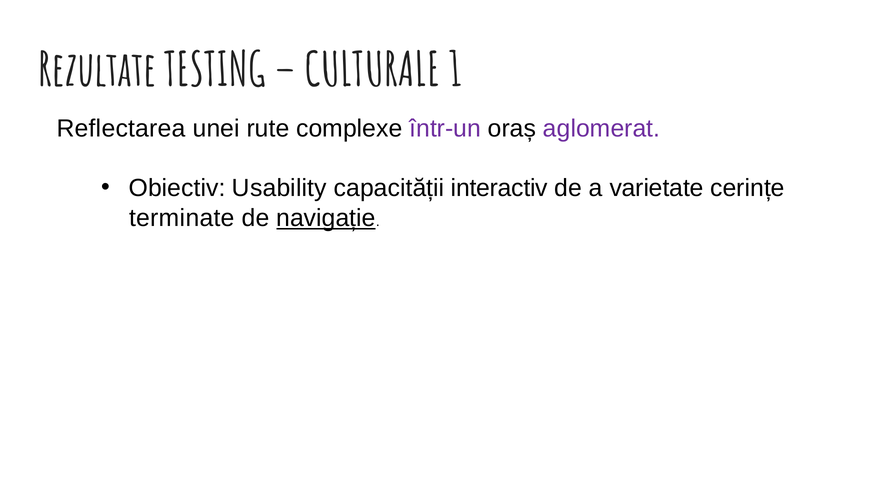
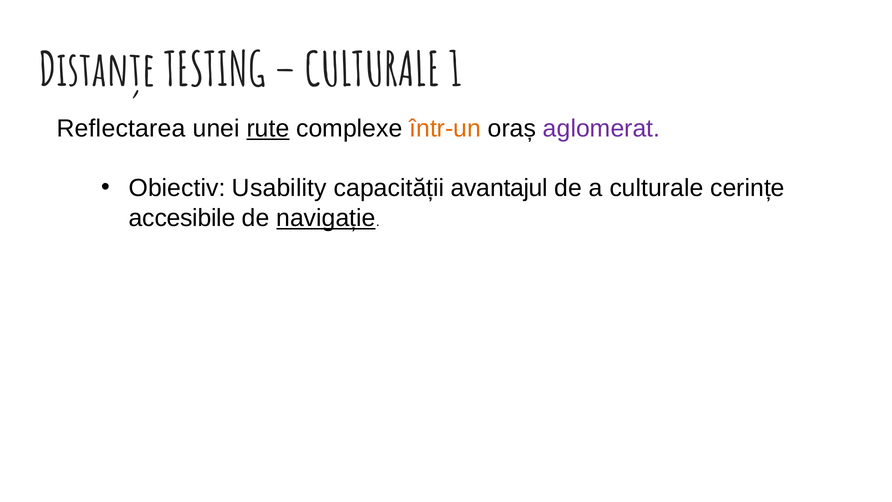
Rezultate: Rezultate -> Distanțe
rute underline: none -> present
într-un colour: purple -> orange
interactiv: interactiv -> avantajul
a varietate: varietate -> culturale
terminate: terminate -> accesibile
